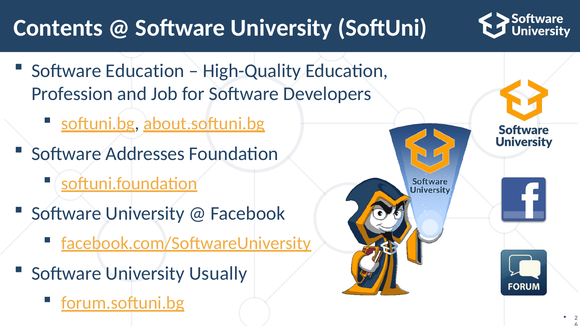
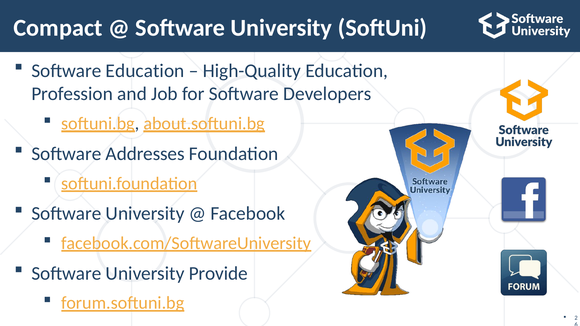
Contents: Contents -> Compact
Usually: Usually -> Provide
